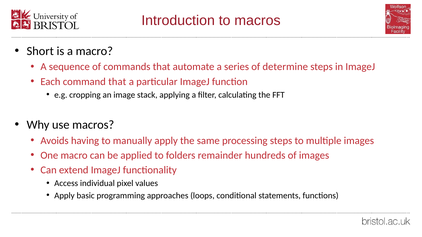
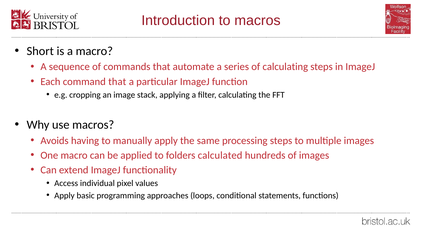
of determine: determine -> calculating
remainder: remainder -> calculated
